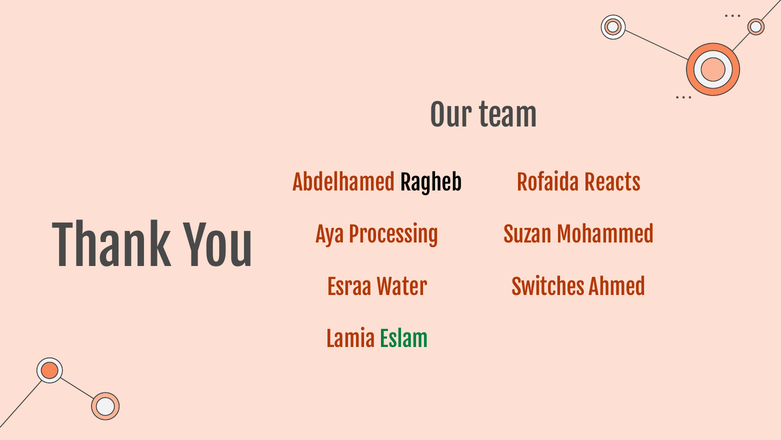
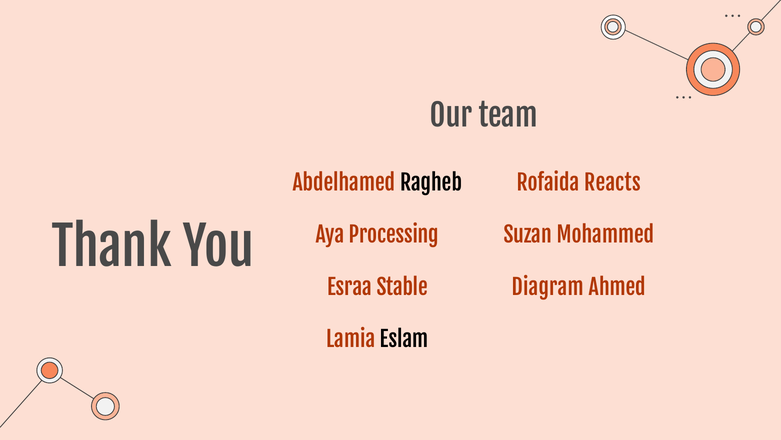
Water: Water -> Stable
Switches: Switches -> Diagram
Eslam colour: green -> black
